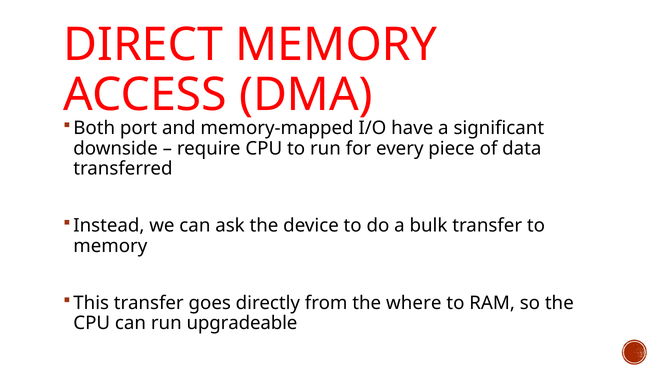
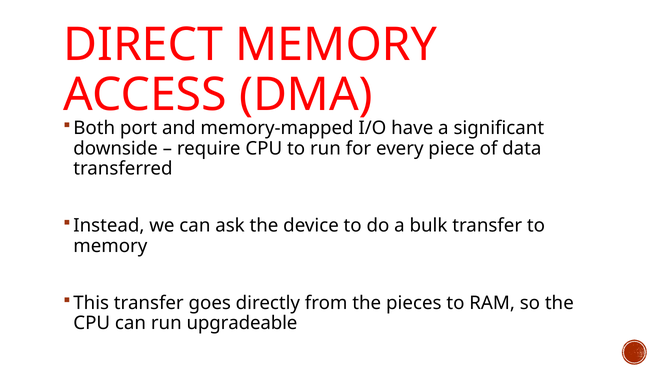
where: where -> pieces
